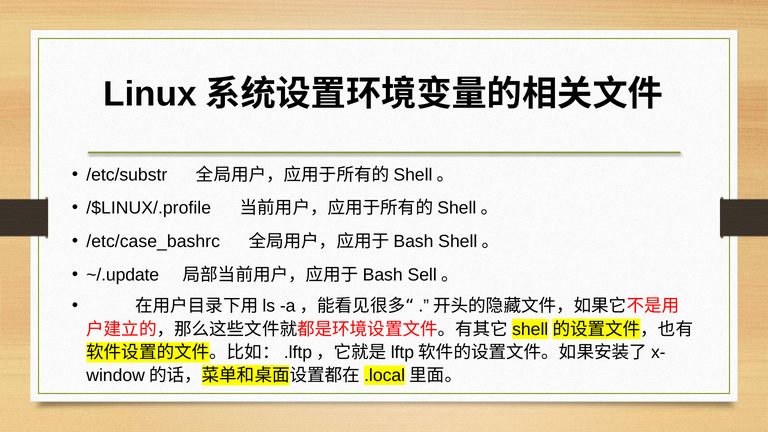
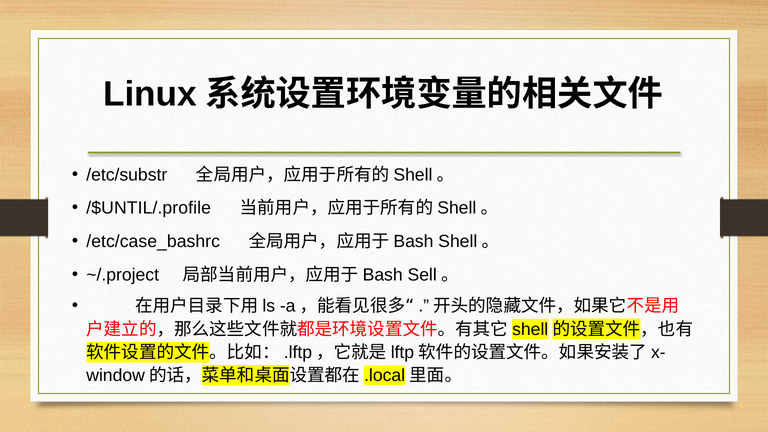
/$LINUX/.profile: /$LINUX/.profile -> /$UNTIL/.profile
~/.update: ~/.update -> ~/.project
